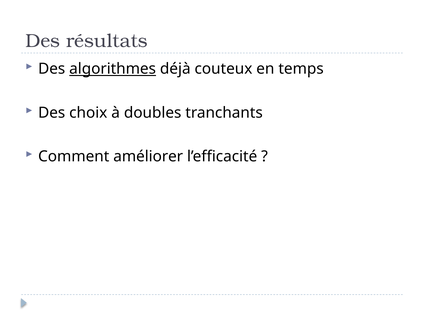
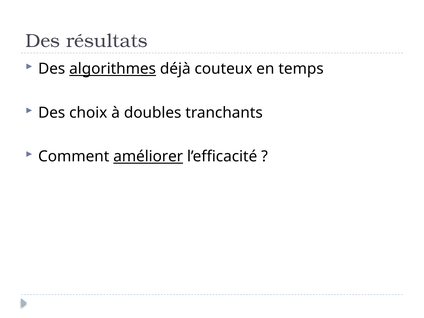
améliorer underline: none -> present
